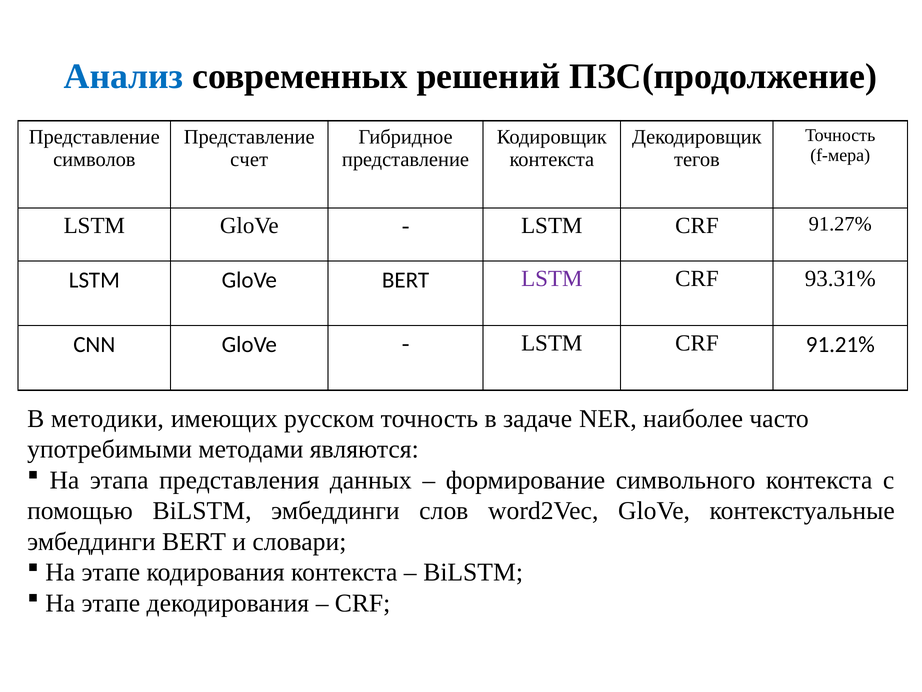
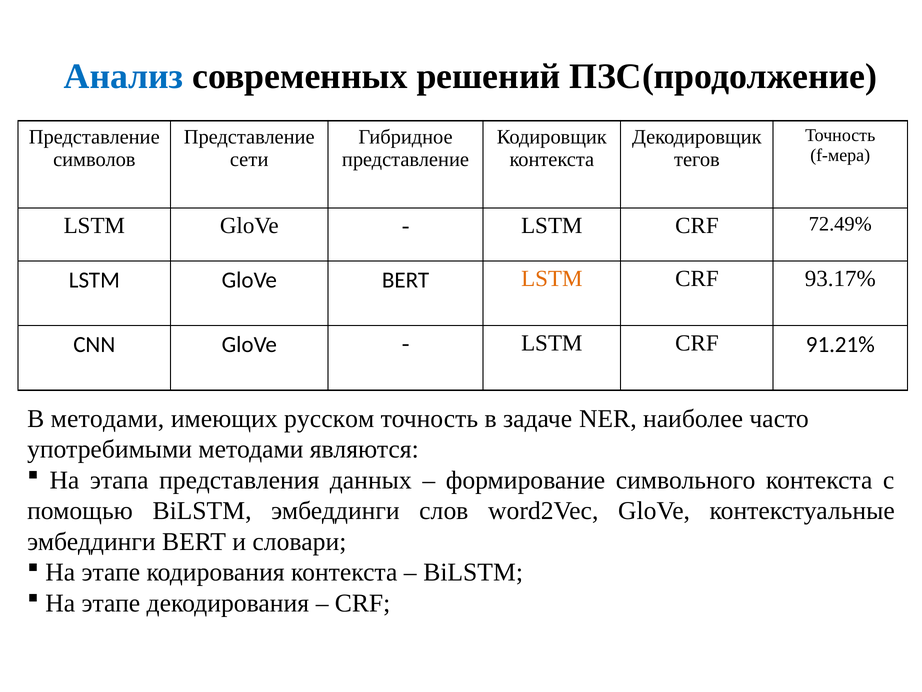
счет: счет -> сети
91.27%: 91.27% -> 72.49%
LSTM at (552, 278) colour: purple -> orange
93.31%: 93.31% -> 93.17%
В методики: методики -> методами
